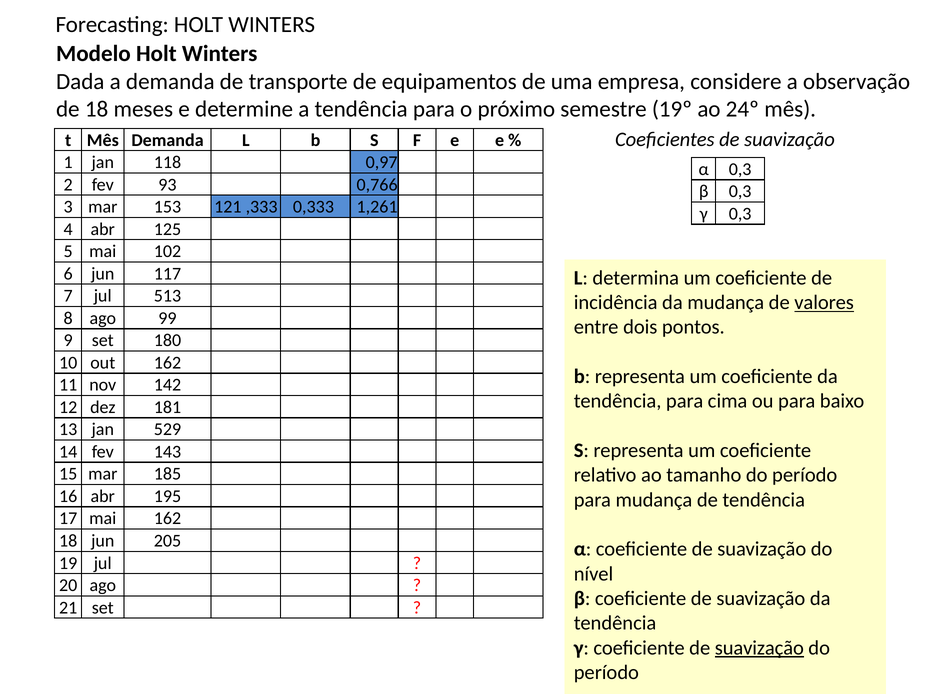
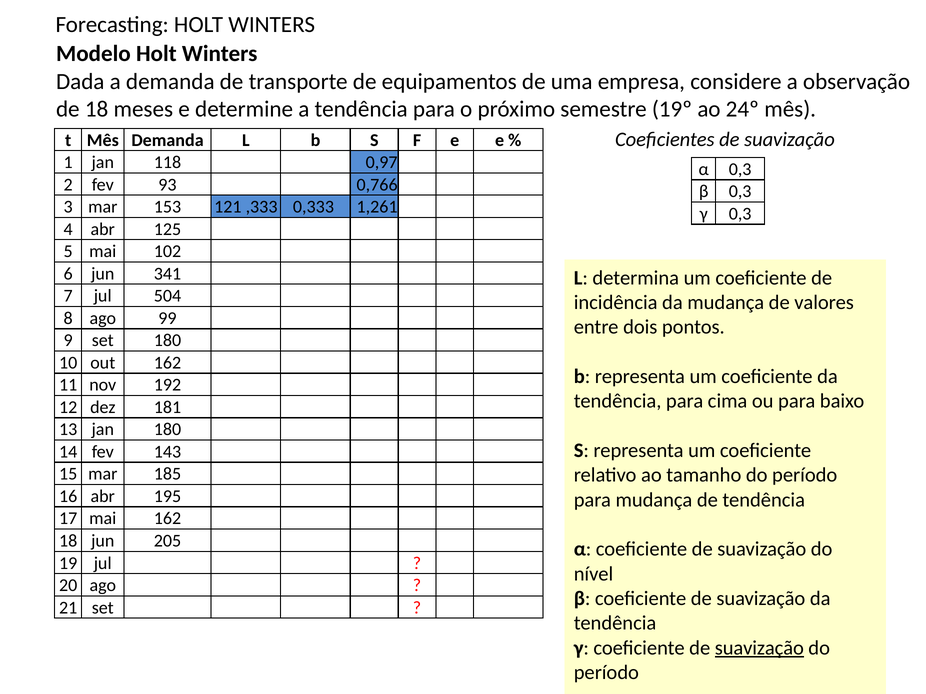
117: 117 -> 341
513: 513 -> 504
valores underline: present -> none
142: 142 -> 192
jan 529: 529 -> 180
